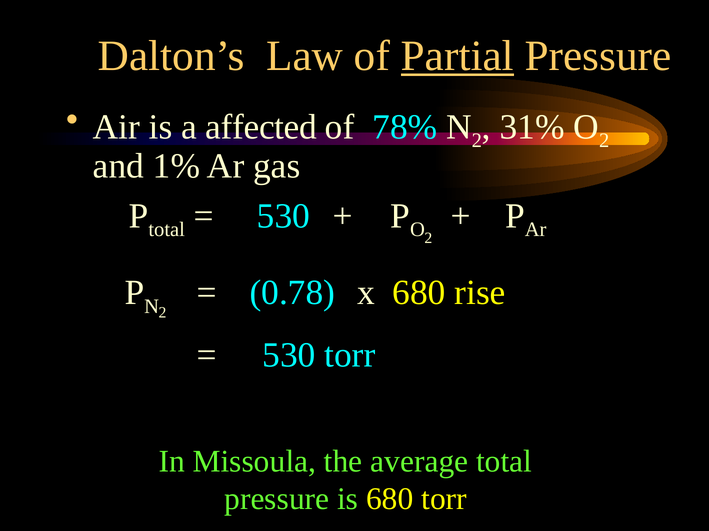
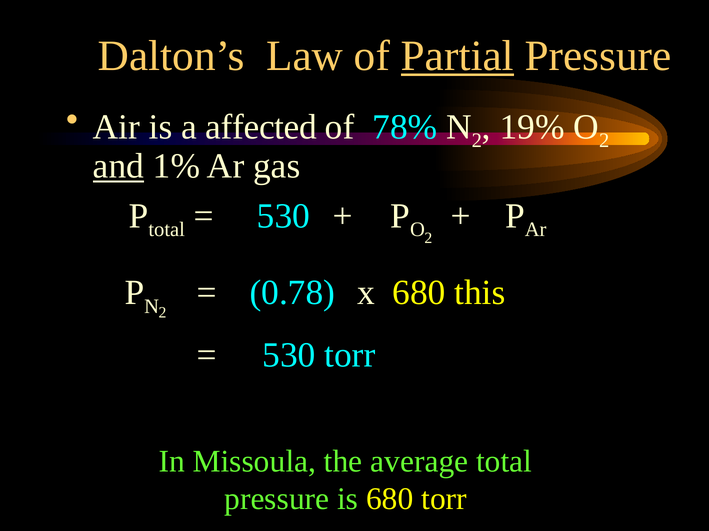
31%: 31% -> 19%
and underline: none -> present
rise: rise -> this
